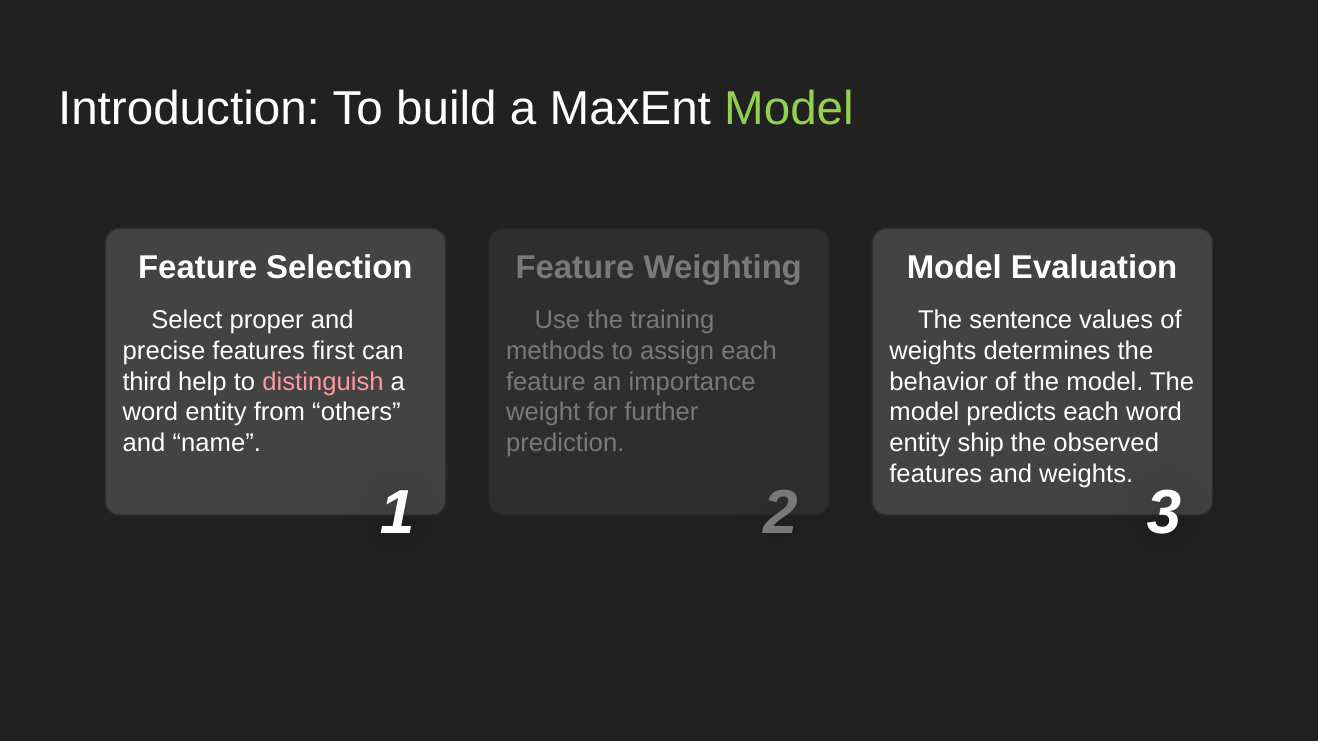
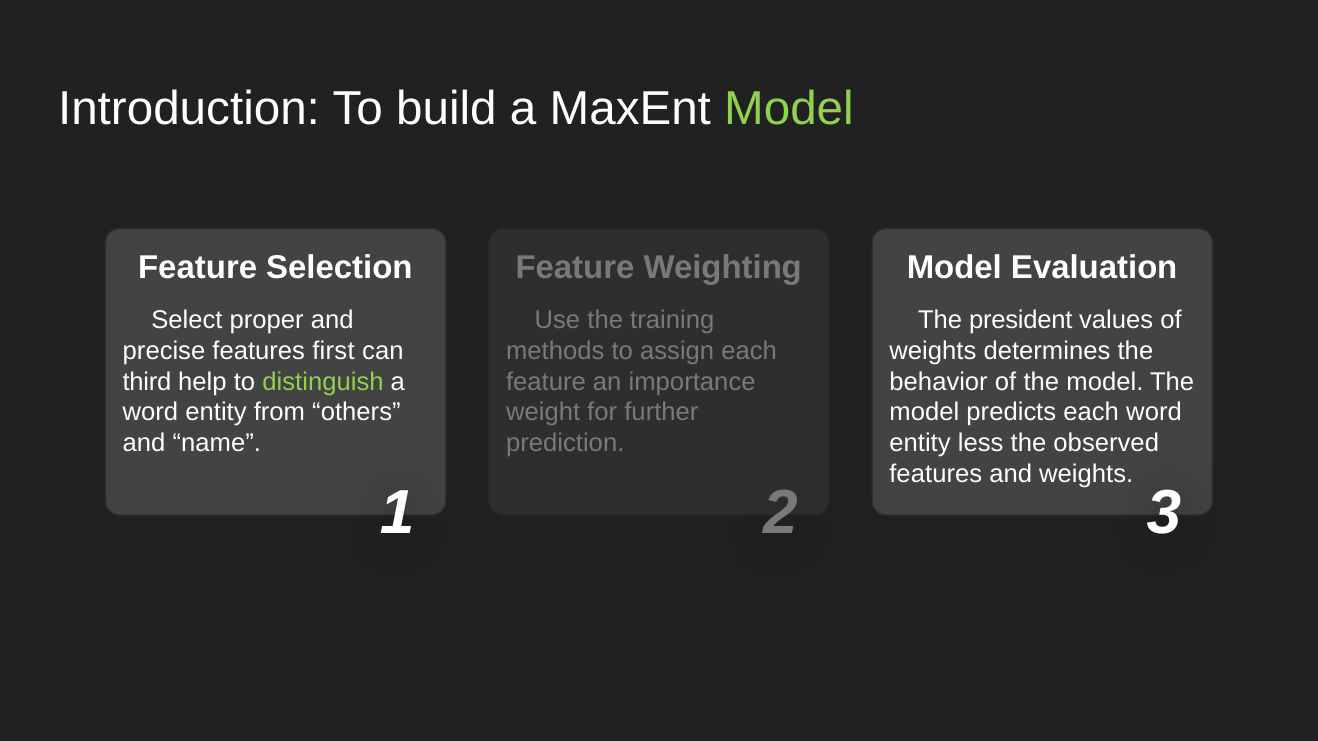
sentence: sentence -> president
distinguish colour: pink -> light green
ship: ship -> less
